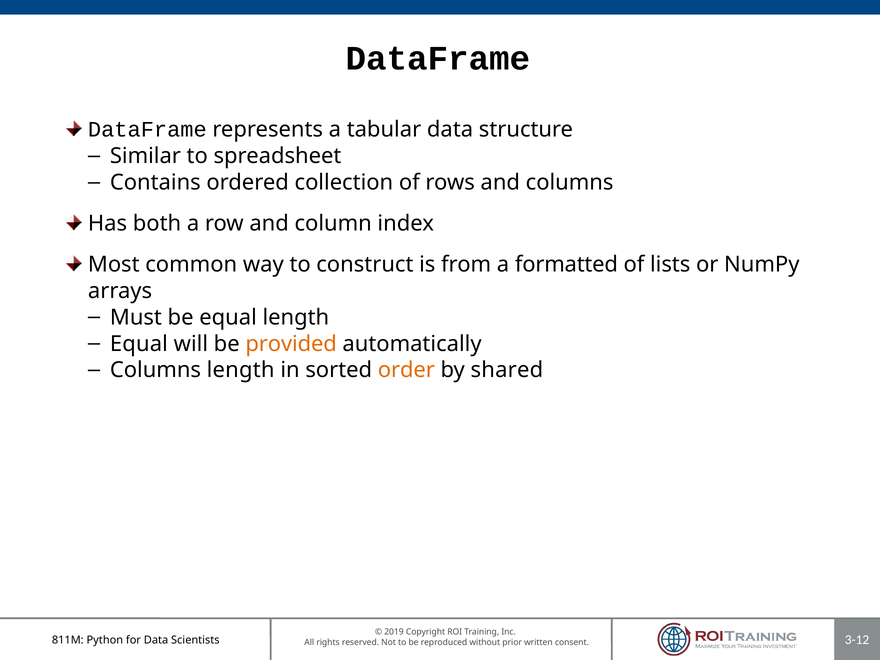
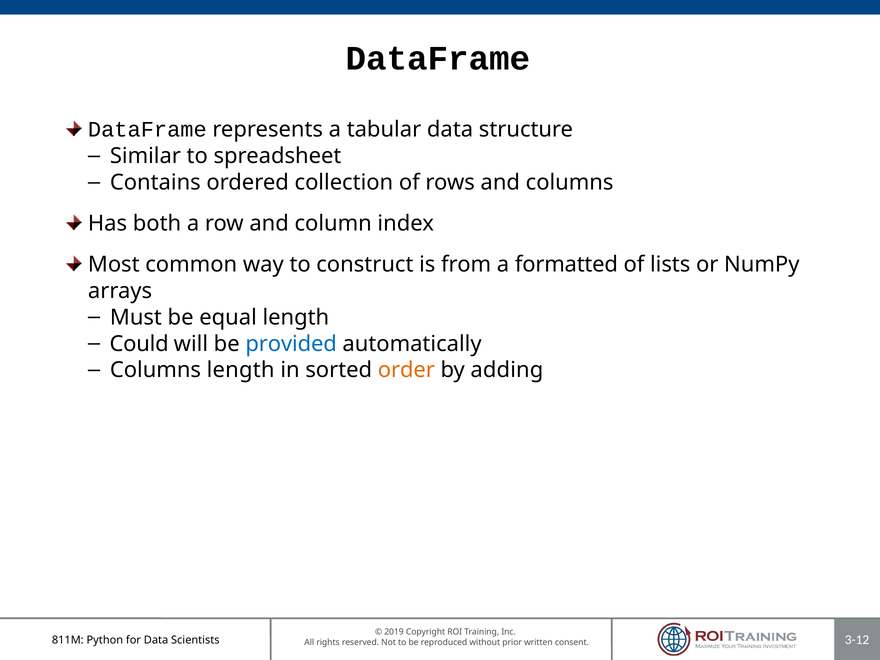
Equal at (139, 344): Equal -> Could
provided colour: orange -> blue
shared: shared -> adding
